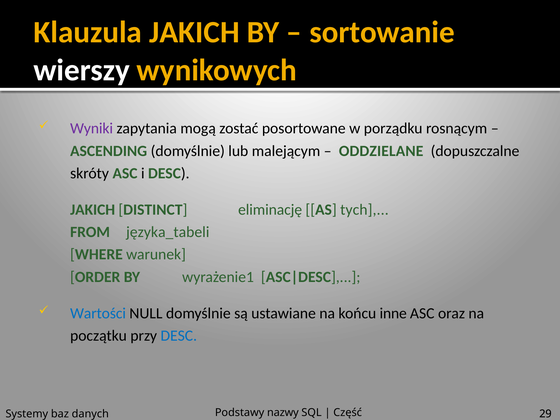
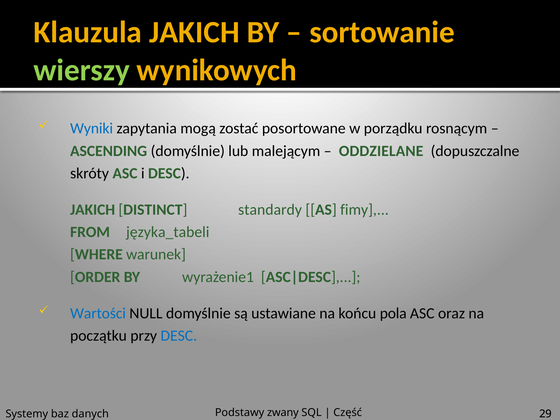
wierszy colour: white -> light green
Wyniki colour: purple -> blue
eliminację: eliminację -> standardy
tych: tych -> fimy
inne: inne -> pola
nazwy: nazwy -> zwany
